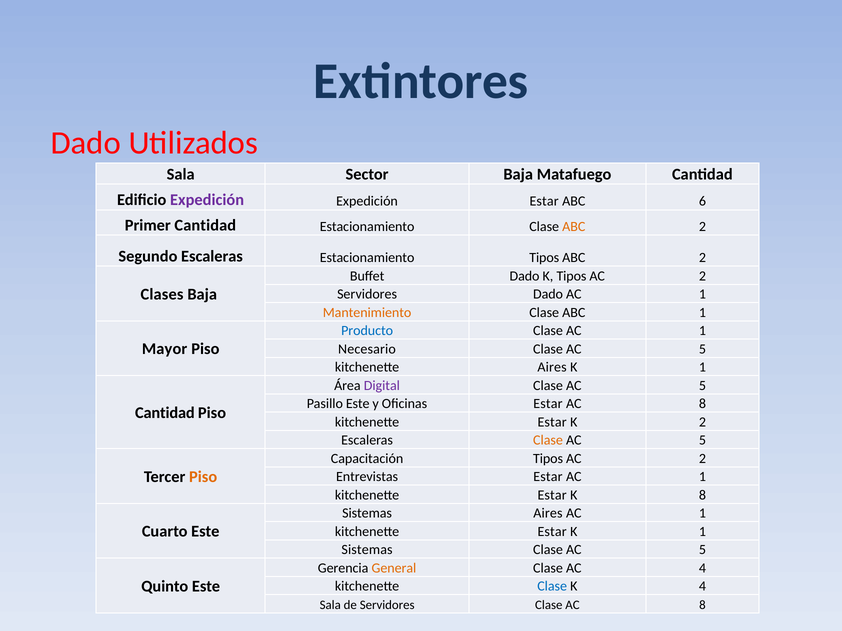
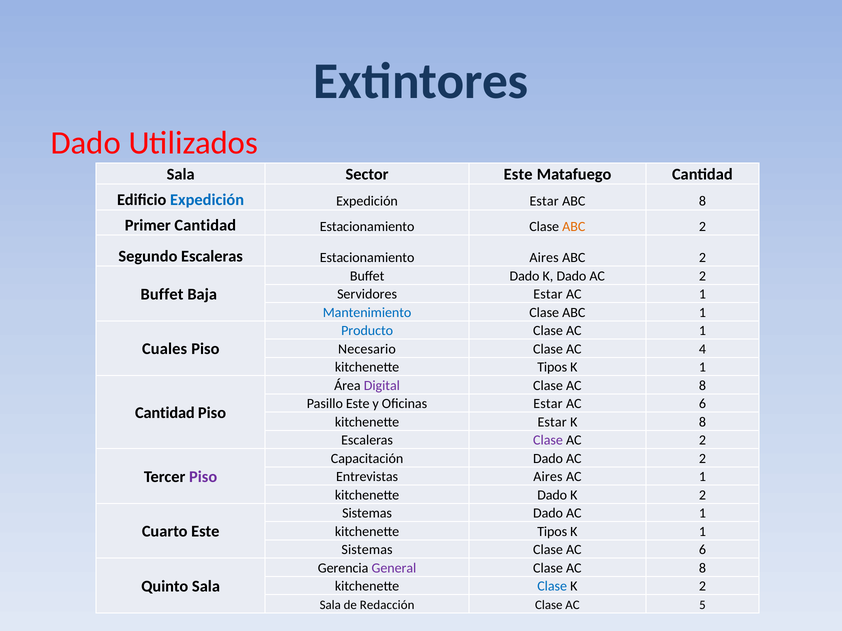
Sector Baja: Baja -> Este
Expedición at (207, 200) colour: purple -> blue
ABC 6: 6 -> 8
Estacionamiento Tipos: Tipos -> Aires
K Tipos: Tipos -> Dado
Clases at (162, 294): Clases -> Buffet
Servidores Dado: Dado -> Estar
Mantenimiento colour: orange -> blue
Mayor: Mayor -> Cuales
5 at (703, 349): 5 -> 4
Aires at (552, 368): Aires -> Tipos
5 at (703, 386): 5 -> 8
8 at (703, 404): 8 -> 6
K 2: 2 -> 8
Clase at (548, 441) colour: orange -> purple
5 at (703, 441): 5 -> 2
Capacitación Tipos: Tipos -> Dado
Piso at (203, 477) colour: orange -> purple
Entrevistas Estar: Estar -> Aires
Estar at (552, 495): Estar -> Dado
8 at (703, 495): 8 -> 2
Sistemas Aires: Aires -> Dado
Estar at (552, 532): Estar -> Tipos
5 at (703, 550): 5 -> 6
General colour: orange -> purple
4 at (703, 568): 4 -> 8
Quinto Este: Este -> Sala
4 at (703, 587): 4 -> 2
de Servidores: Servidores -> Redacción
Clase AC 8: 8 -> 5
